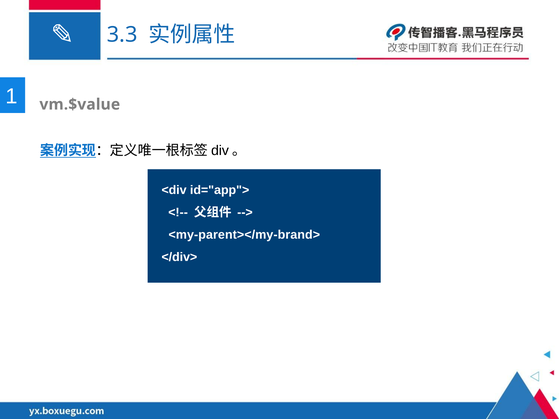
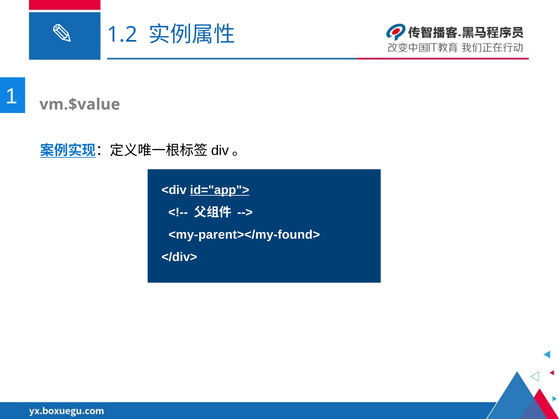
3.3: 3.3 -> 1.2
id="app"> underline: none -> present
<my-parent></my-brand>: <my-parent></my-brand> -> <my-parent></my-found>
